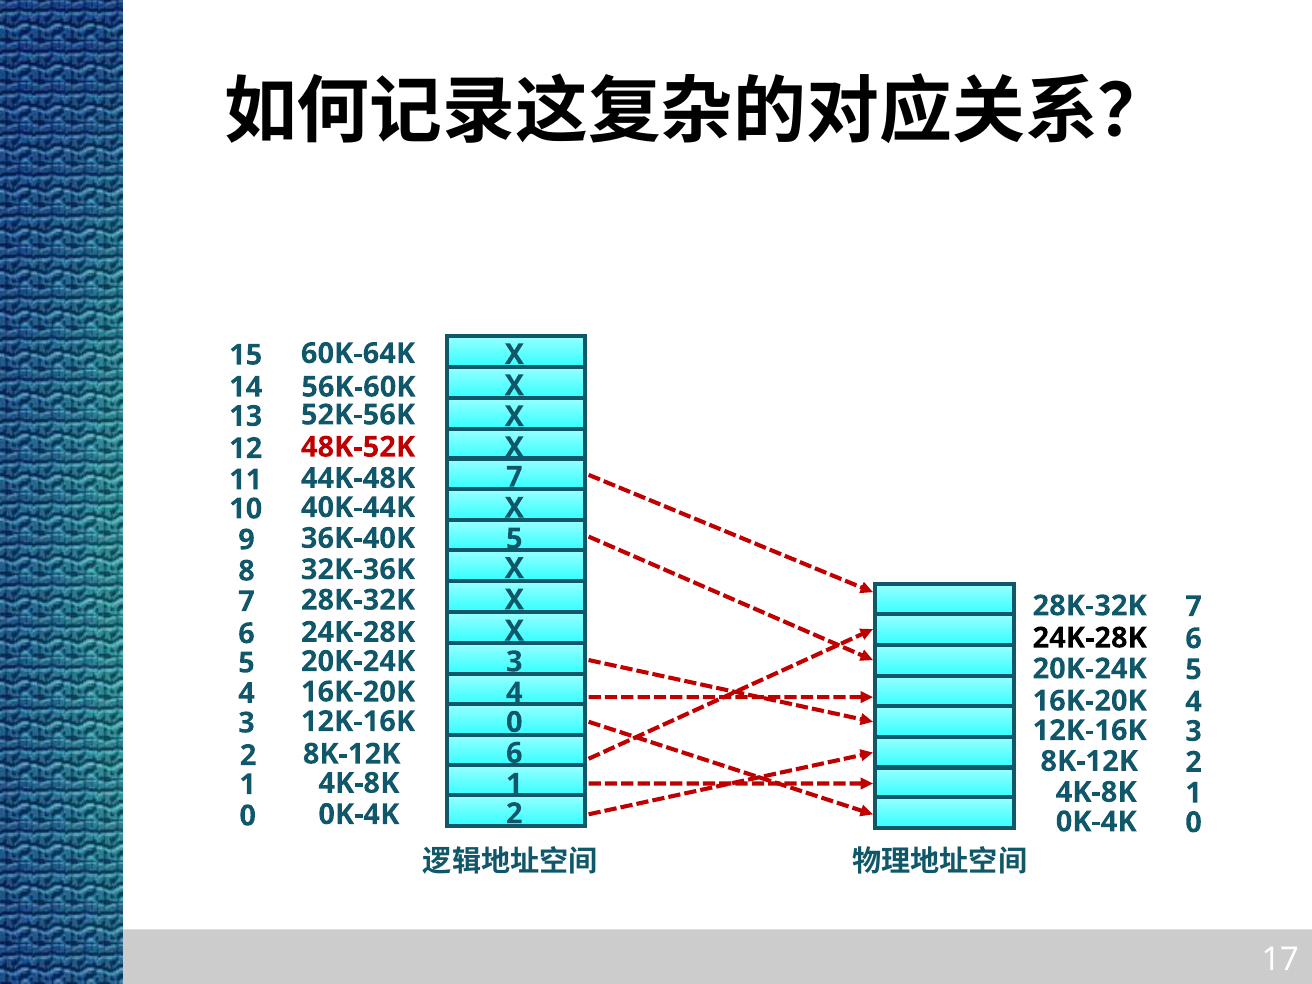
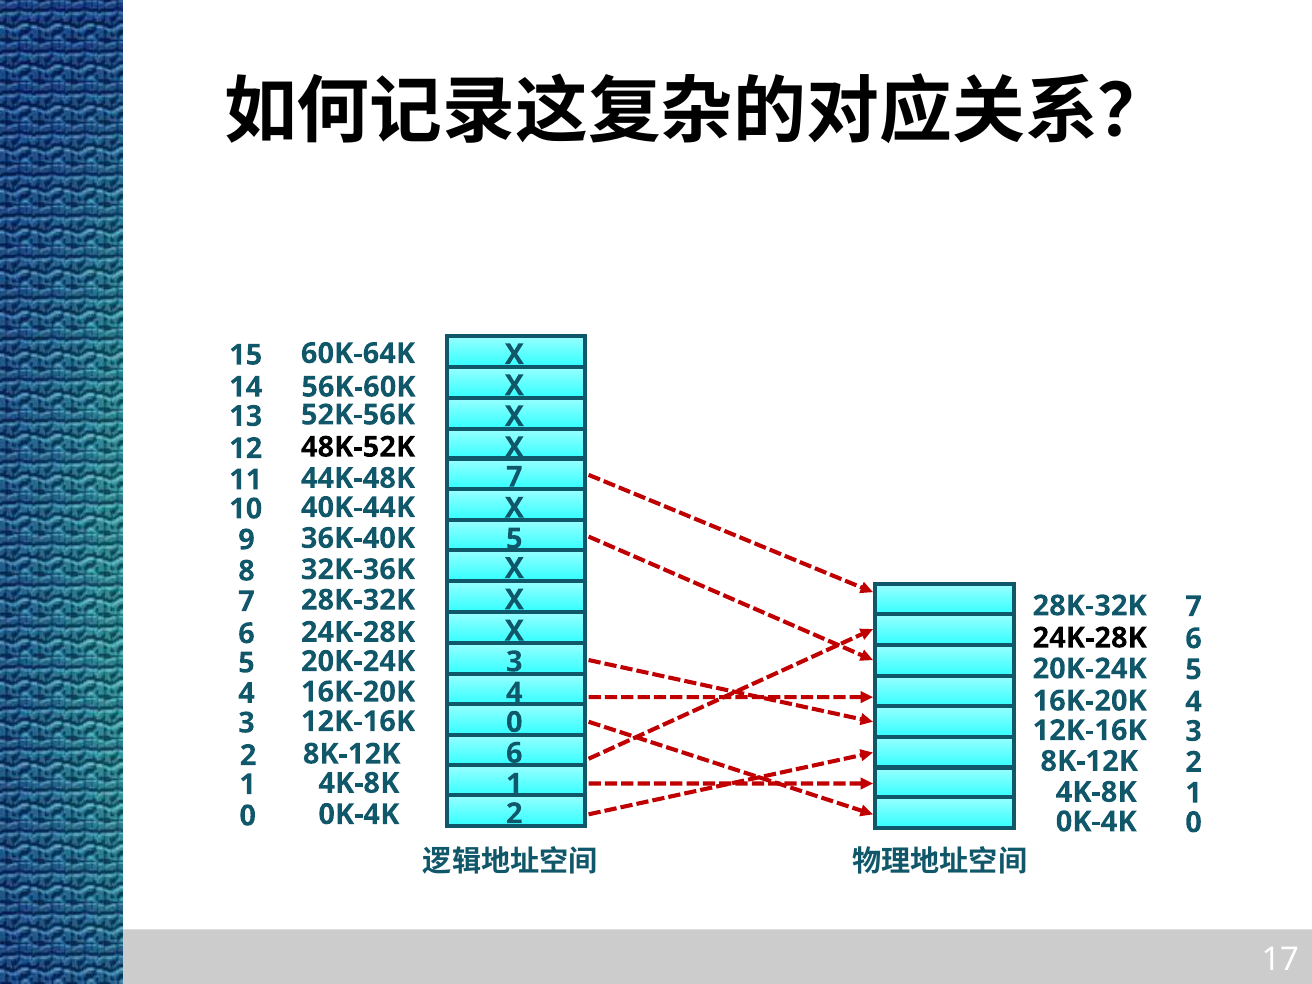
48K-52K colour: red -> black
